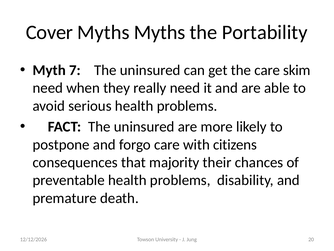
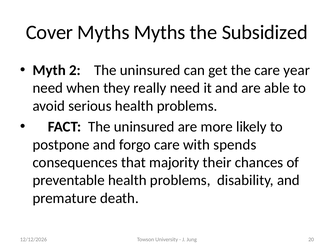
Portability: Portability -> Subsidized
7: 7 -> 2
skim: skim -> year
citizens: citizens -> spends
